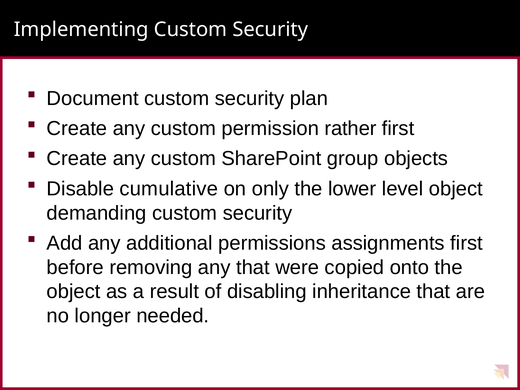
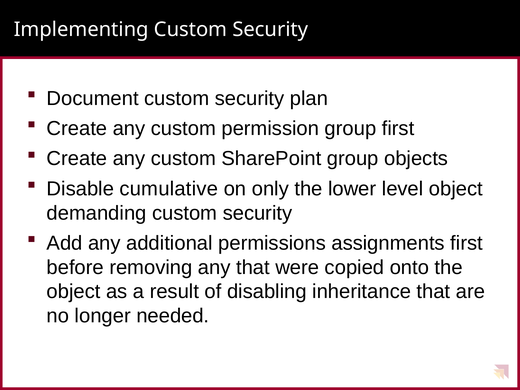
permission rather: rather -> group
